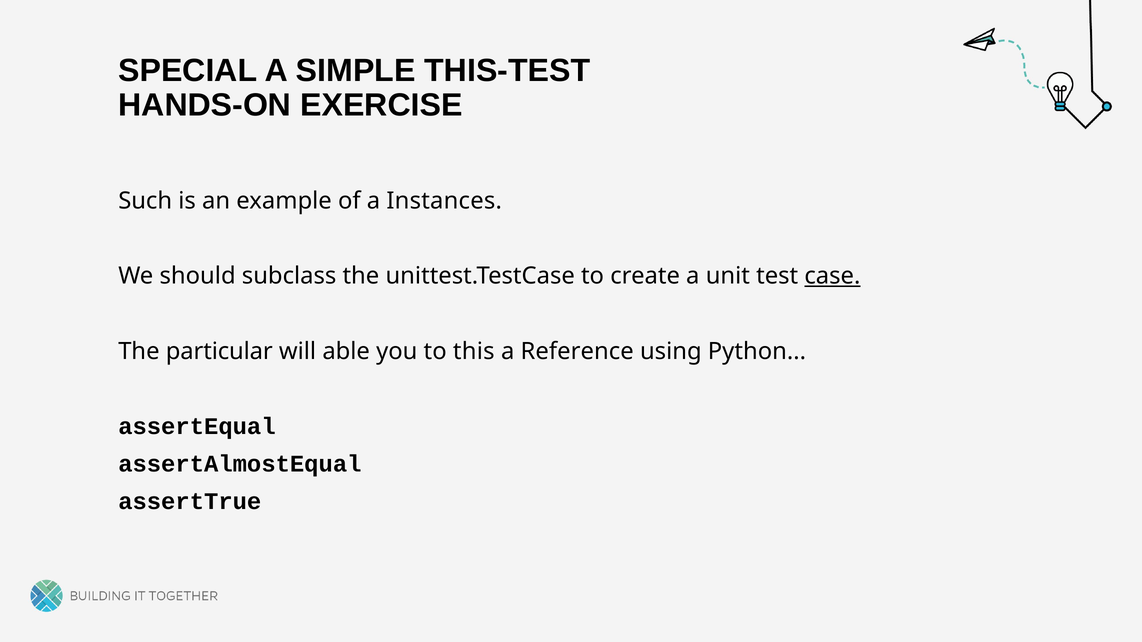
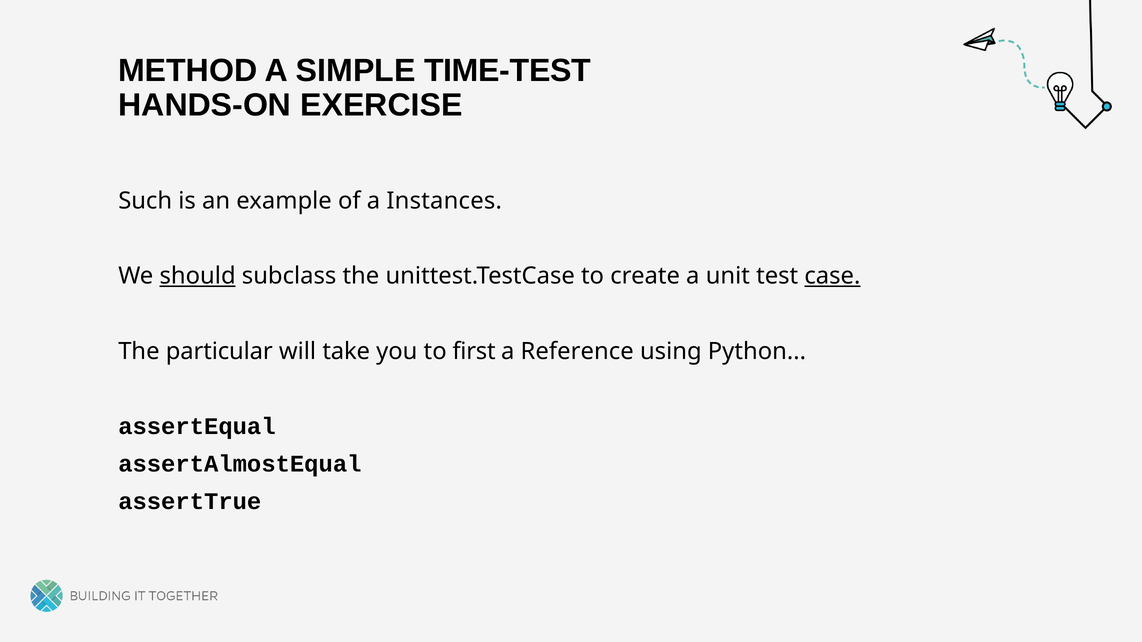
SPECIAL: SPECIAL -> METHOD
THIS-TEST: THIS-TEST -> TIME-TEST
should underline: none -> present
able: able -> take
this: this -> first
